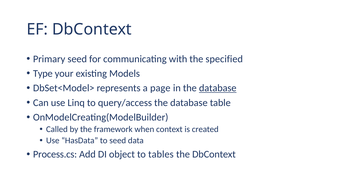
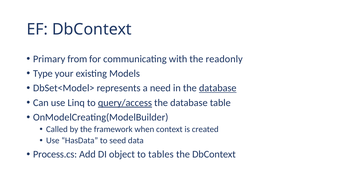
Primary seed: seed -> from
specified: specified -> readonly
page: page -> need
query/access underline: none -> present
